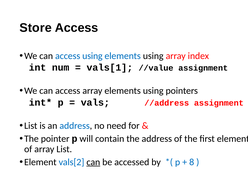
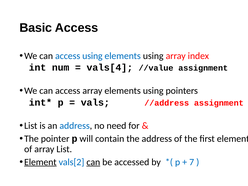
Store: Store -> Basic
vals[1: vals[1 -> vals[4
Element at (40, 162) underline: none -> present
8: 8 -> 7
